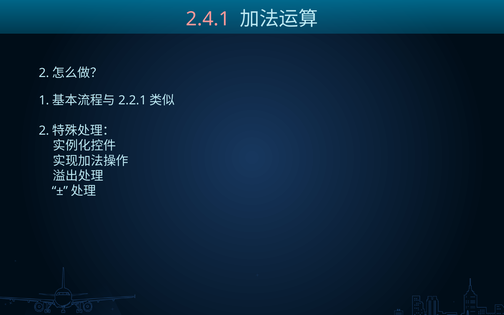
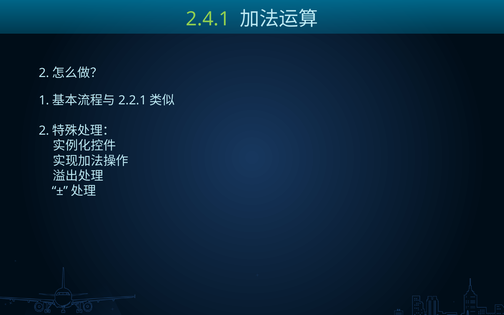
2.4.1 colour: pink -> light green
